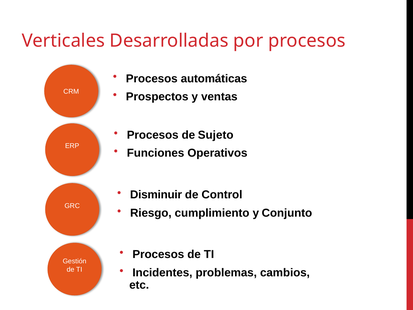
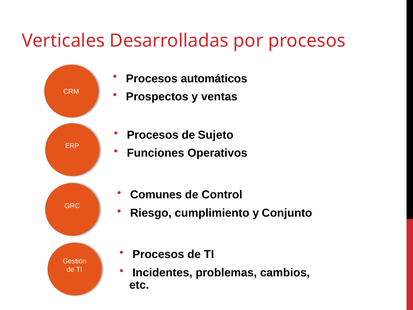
automáticas: automáticas -> automáticos
Disminuir: Disminuir -> Comunes
